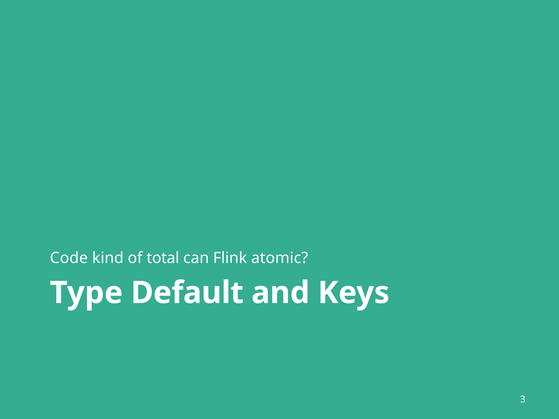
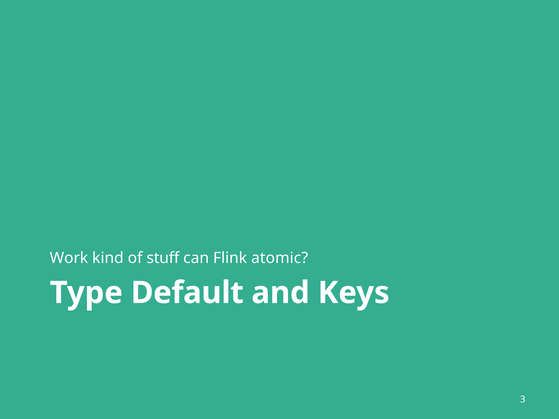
Code: Code -> Work
total: total -> stuff
